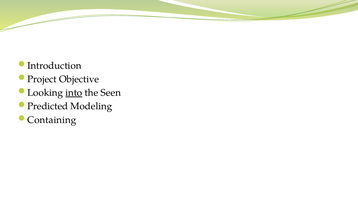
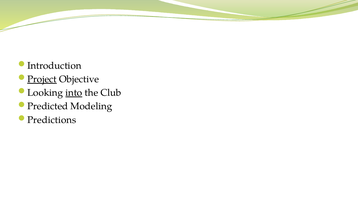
Project underline: none -> present
Seen: Seen -> Club
Containing: Containing -> Predictions
